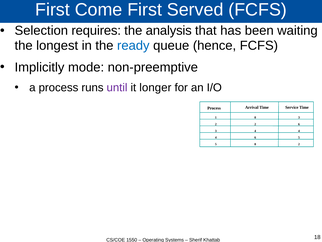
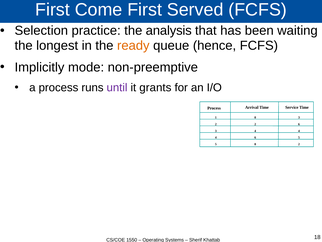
requires: requires -> practice
ready colour: blue -> orange
longer: longer -> grants
